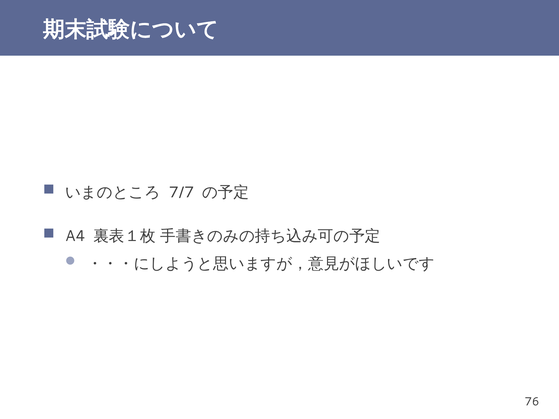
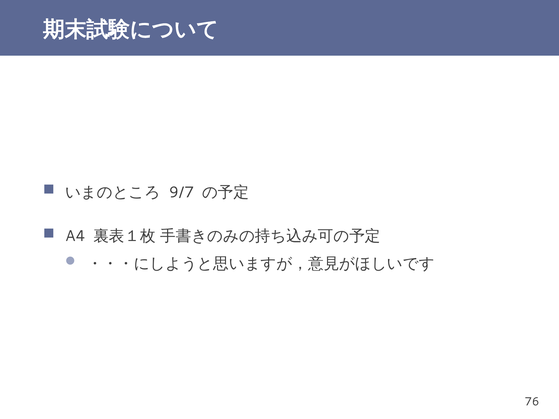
7/7: 7/7 -> 9/7
